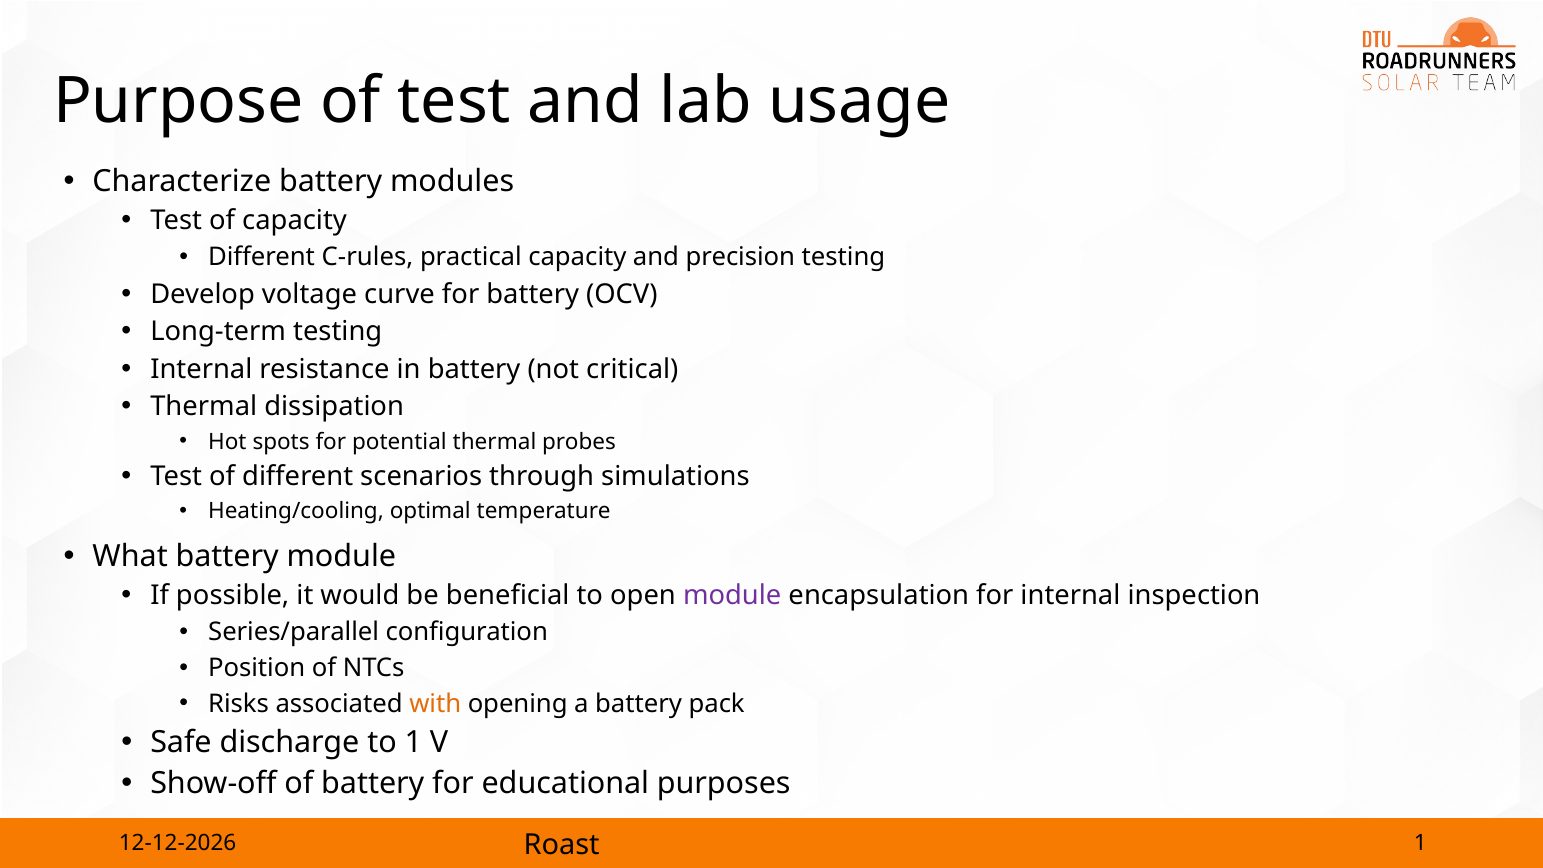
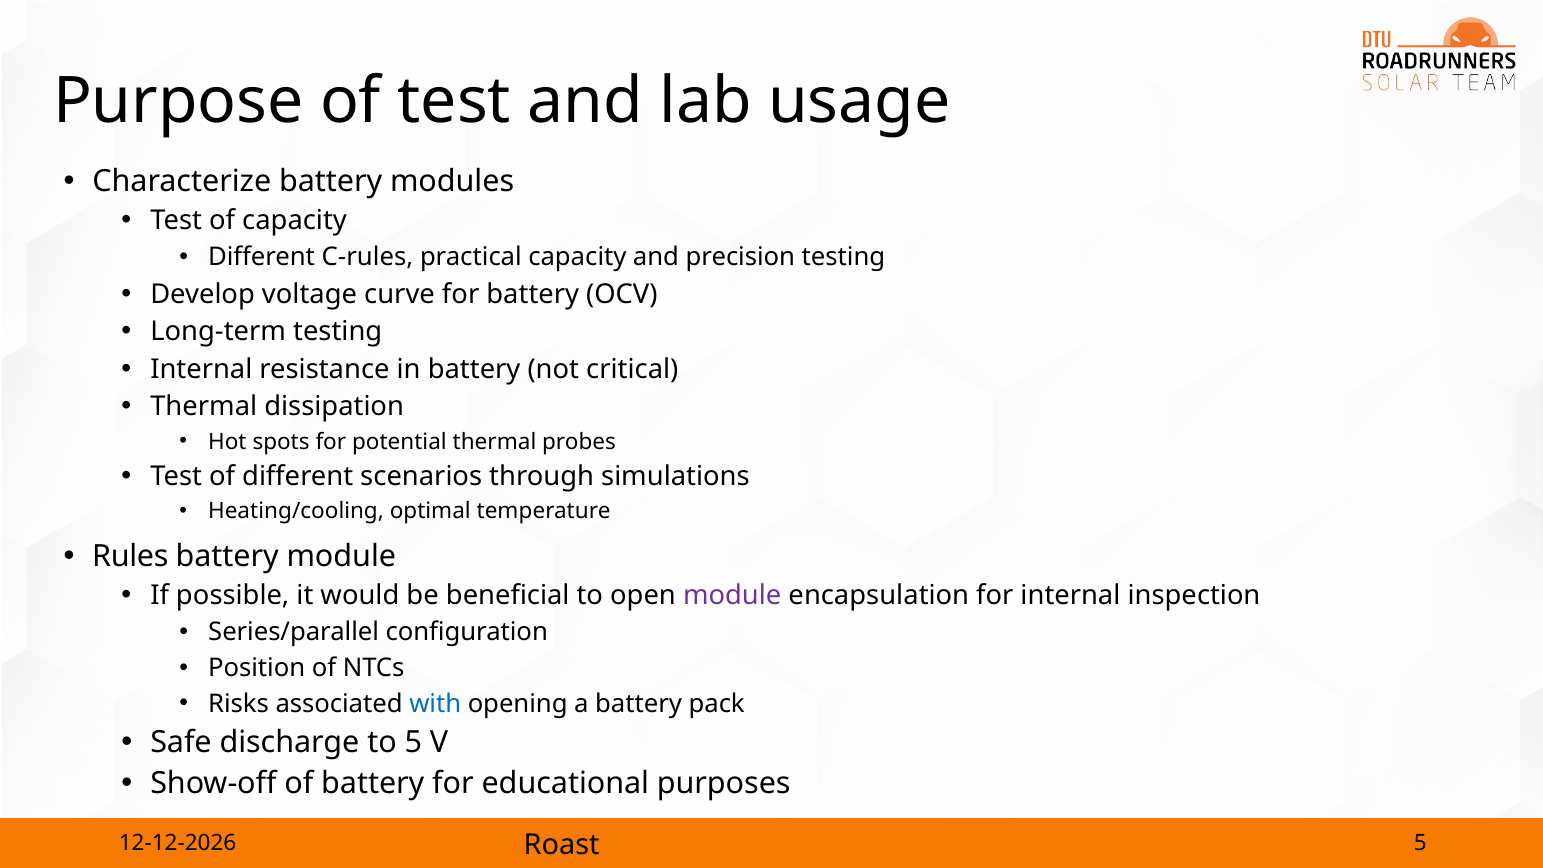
What: What -> Rules
with colour: orange -> blue
to 1: 1 -> 5
1 at (1420, 843): 1 -> 5
